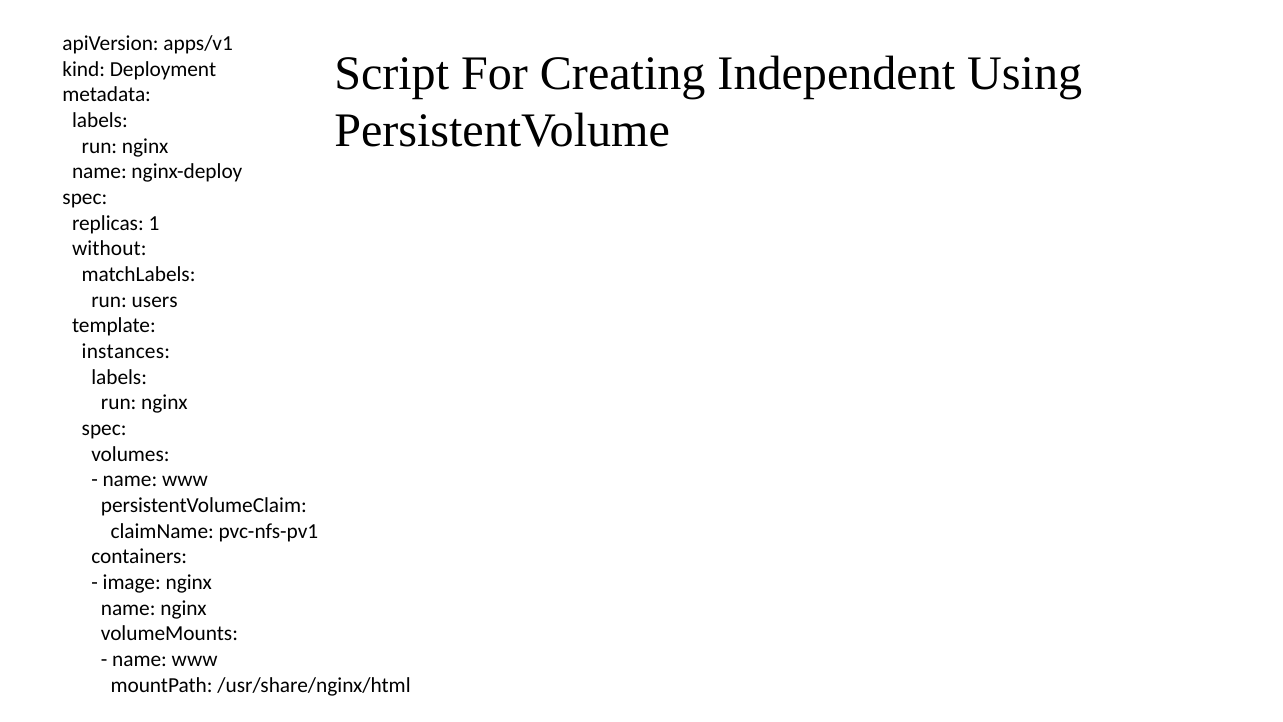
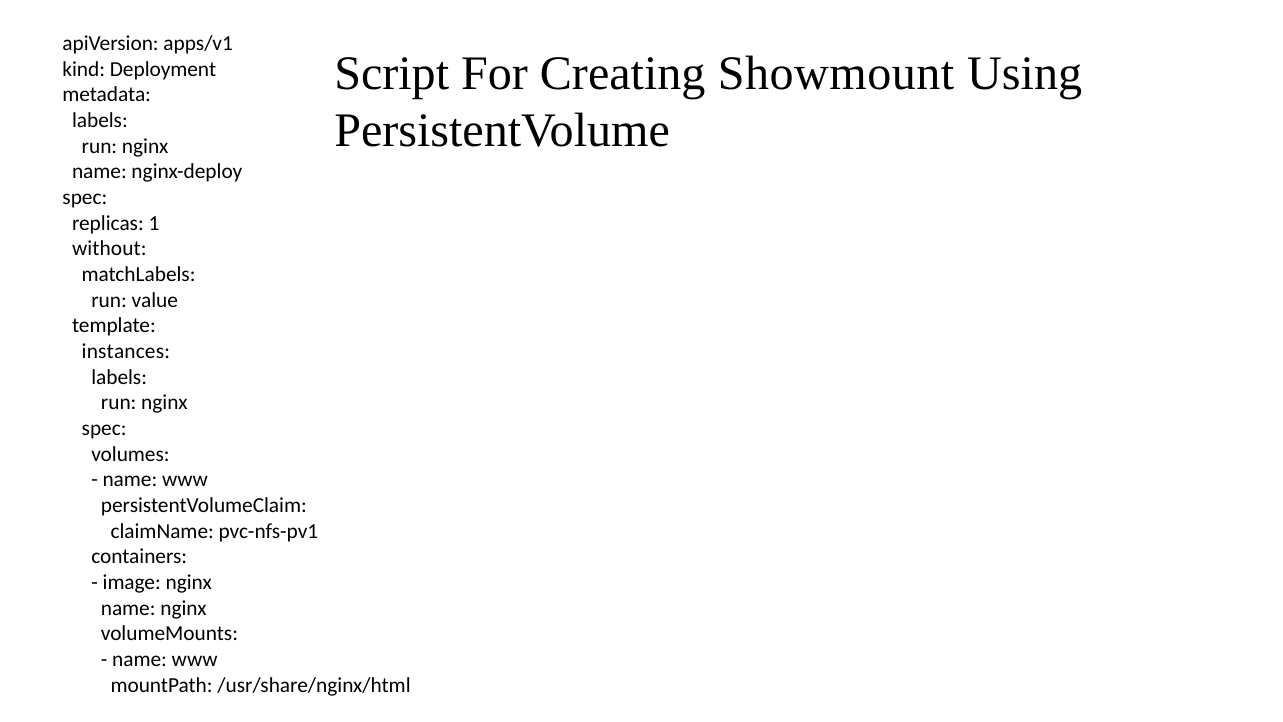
Independent: Independent -> Showmount
users: users -> value
